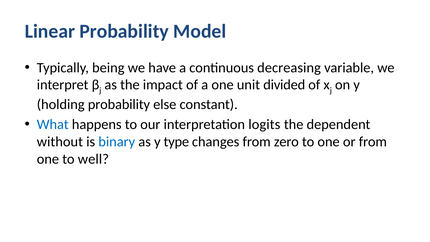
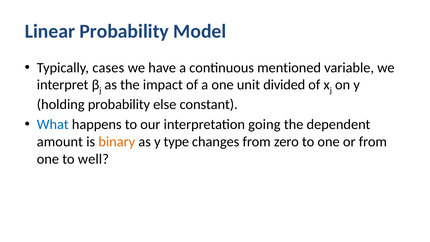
being: being -> cases
decreasing: decreasing -> mentioned
logits: logits -> going
without: without -> amount
binary colour: blue -> orange
